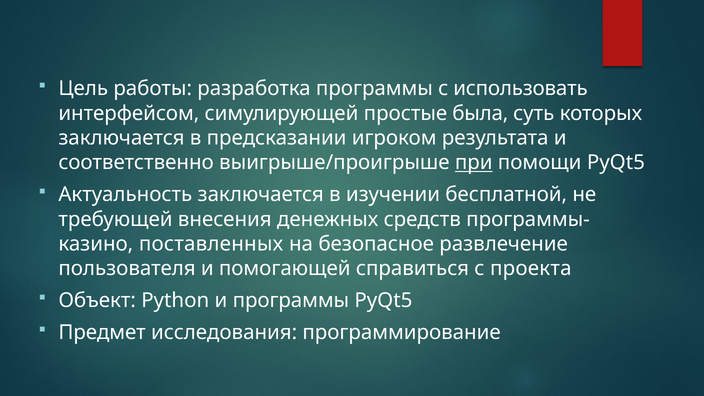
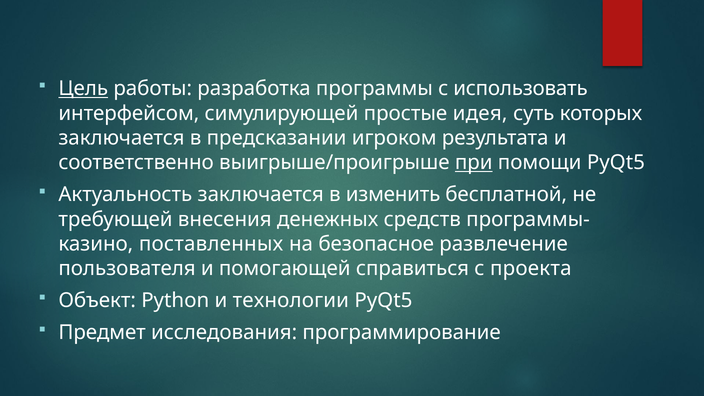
Цель underline: none -> present
была: была -> идея
изучении: изучении -> изменить
и программы: программы -> технологии
